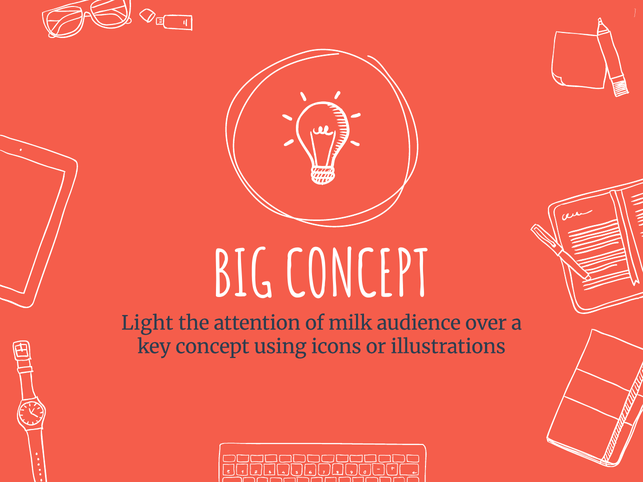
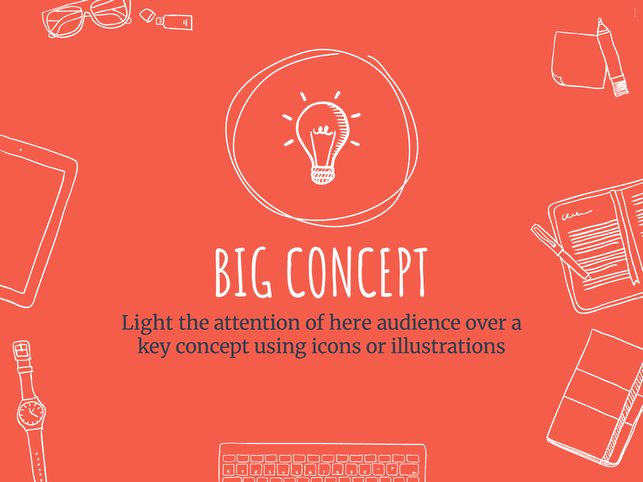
milk: milk -> here
